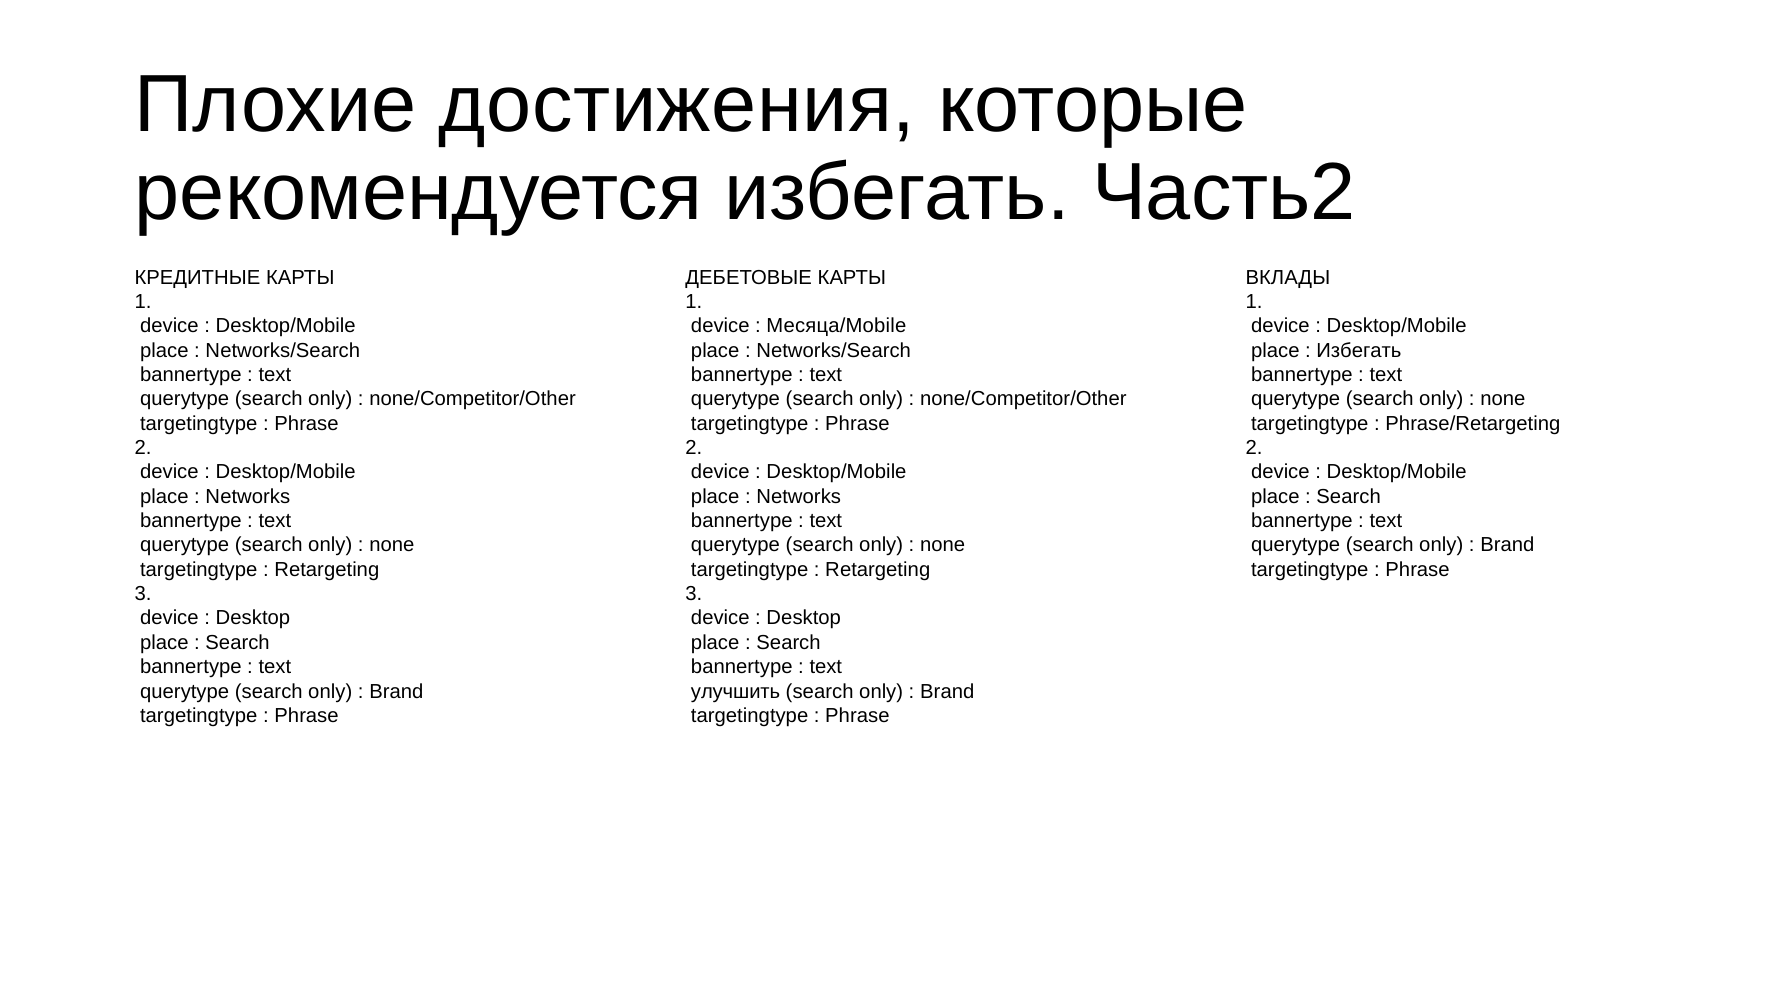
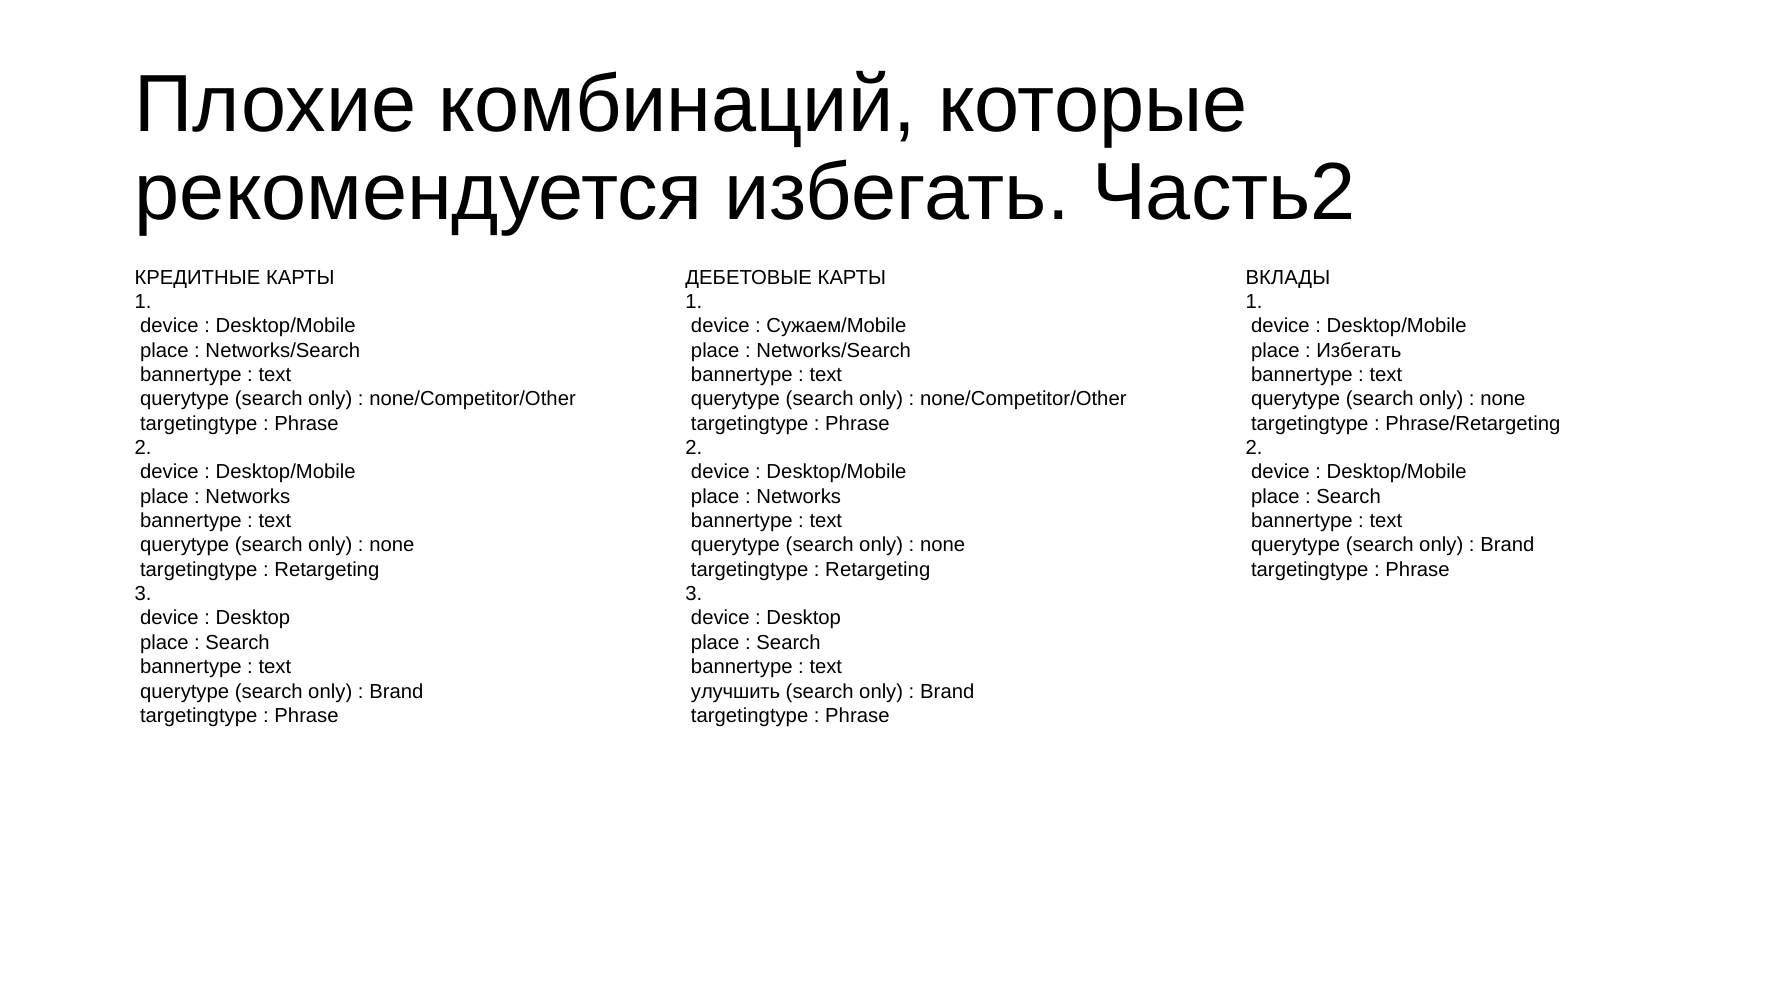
достижения: достижения -> комбинаций
Месяца/Mobile: Месяца/Mobile -> Сужаем/Mobile
